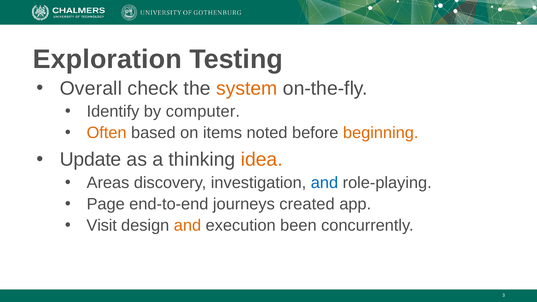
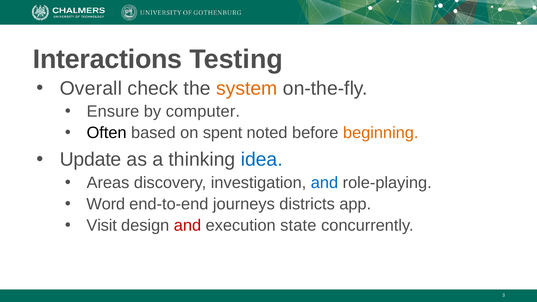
Exploration: Exploration -> Interactions
Identify: Identify -> Ensure
Often colour: orange -> black
items: items -> spent
idea colour: orange -> blue
Page: Page -> Word
created: created -> districts
and at (187, 226) colour: orange -> red
been: been -> state
